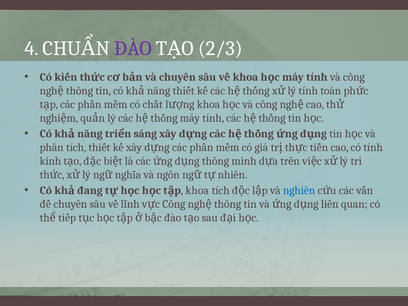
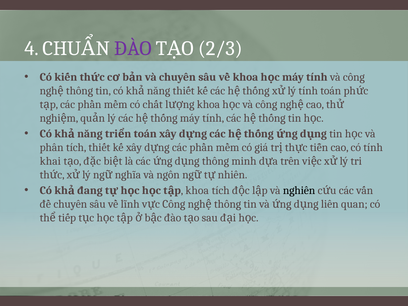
sáng at (145, 134): sáng -> toán
kinh: kinh -> khai
nghiên colour: blue -> black
